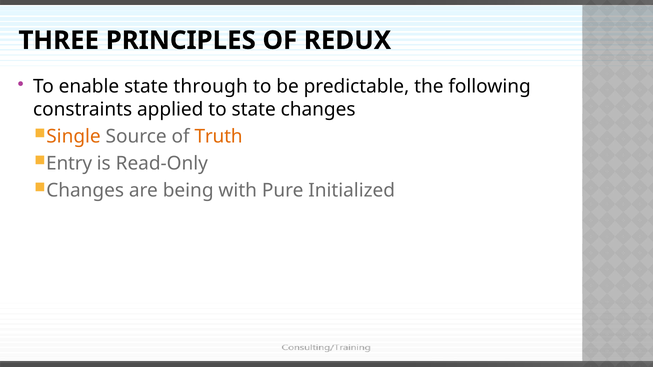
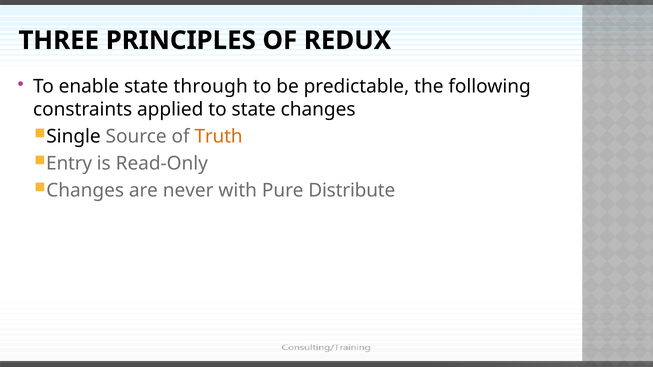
Single colour: orange -> black
being: being -> never
Initialized: Initialized -> Distribute
